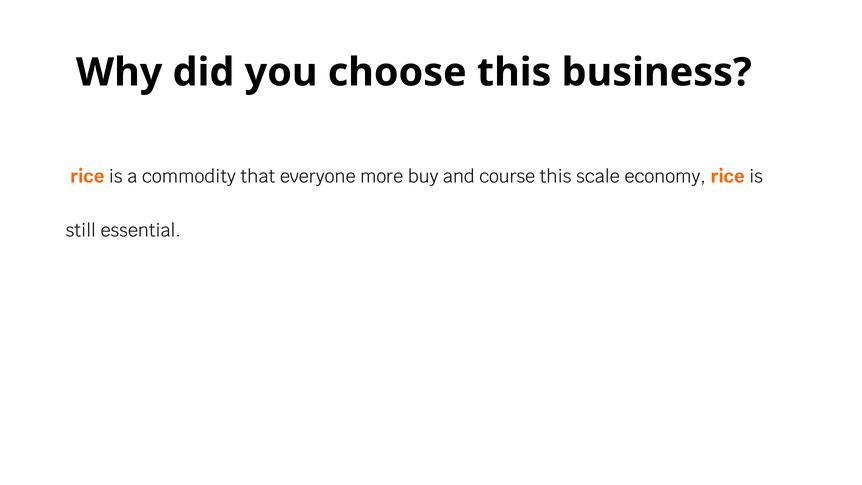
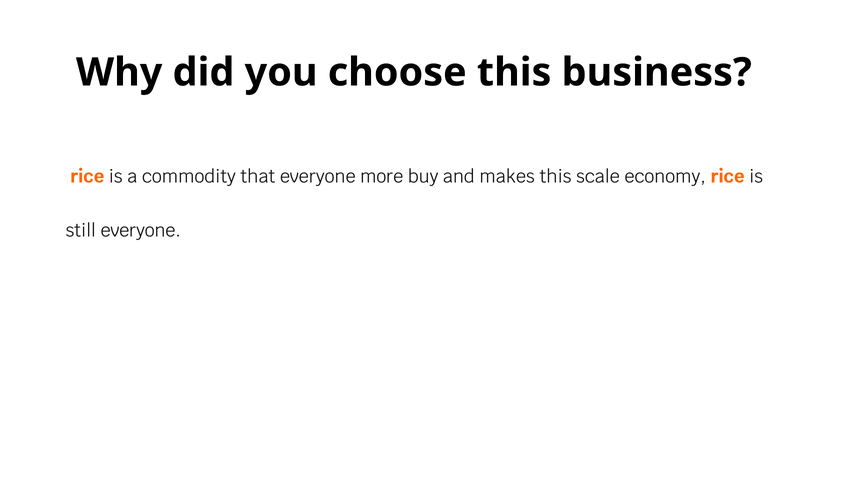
course: course -> makes
still essential: essential -> everyone
